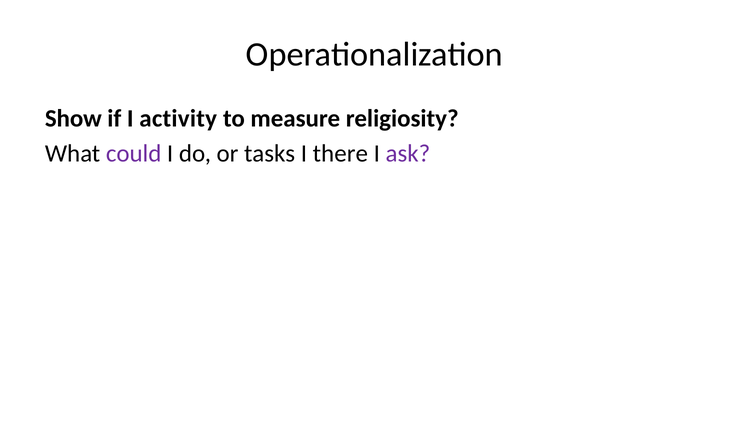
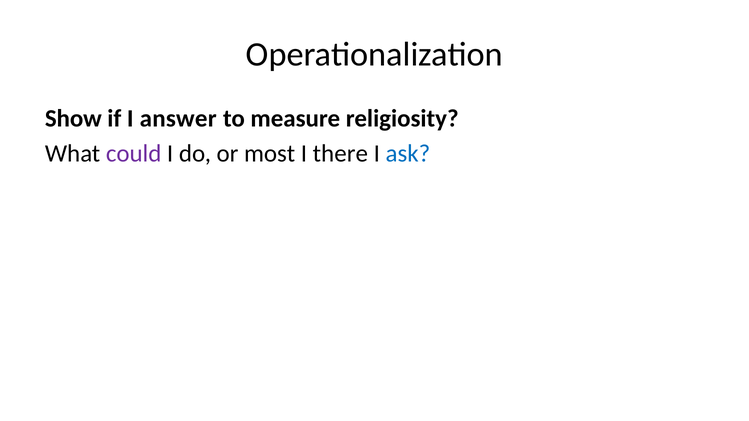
activity: activity -> answer
tasks: tasks -> most
ask colour: purple -> blue
